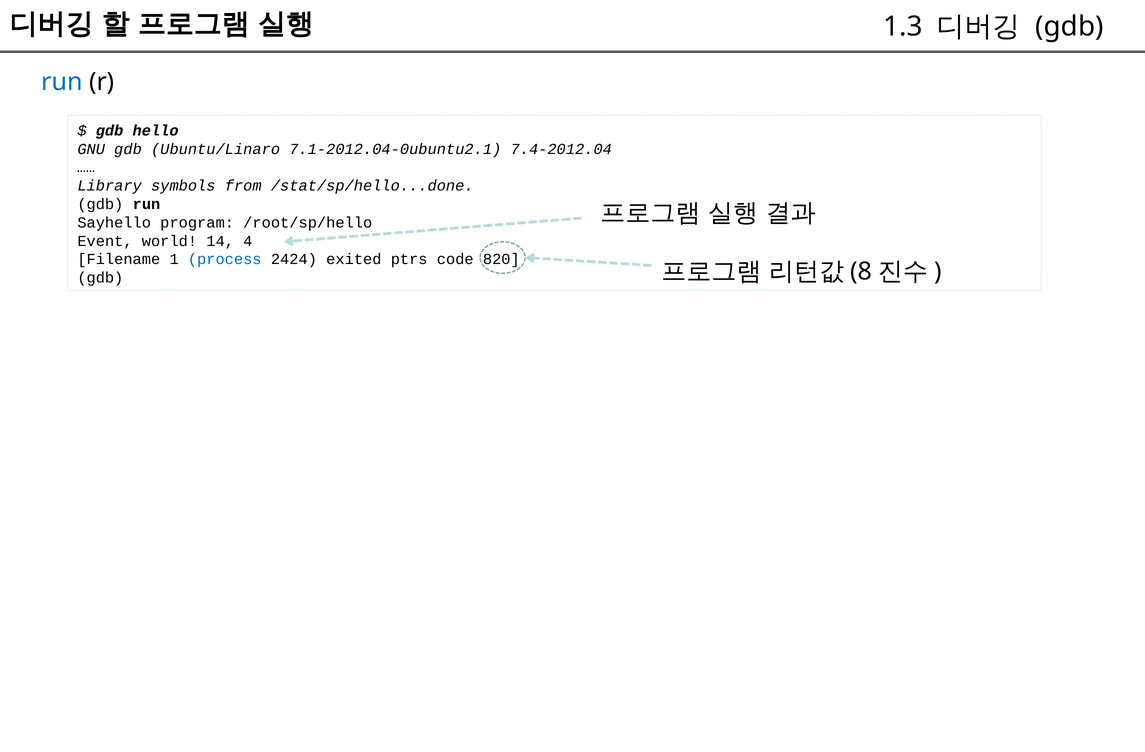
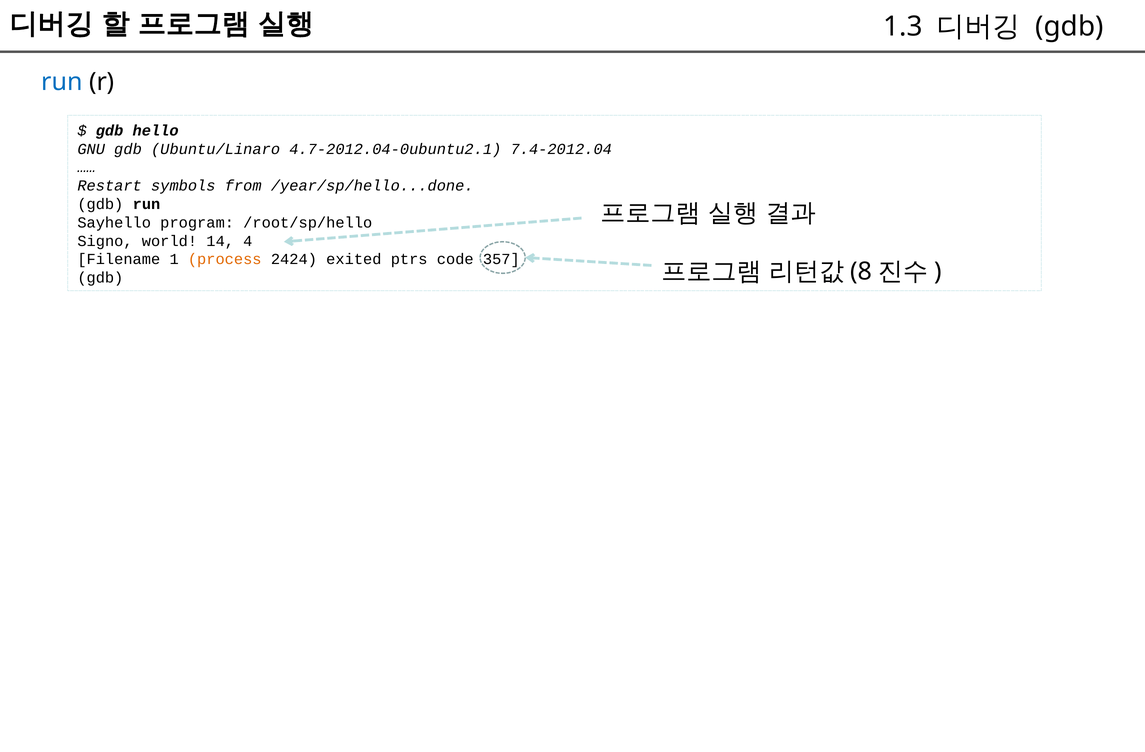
7.1-2012.04-0ubuntu2.1: 7.1-2012.04-0ubuntu2.1 -> 4.7-2012.04-0ubuntu2.1
Library: Library -> Restart
/stat/sp/hello...done: /stat/sp/hello...done -> /year/sp/hello...done
Event: Event -> Signo
process colour: blue -> orange
820: 820 -> 357
